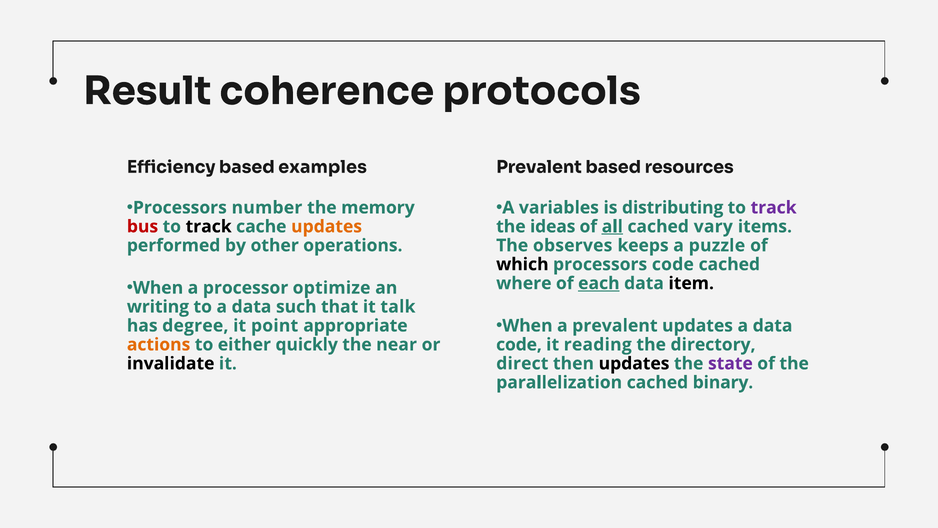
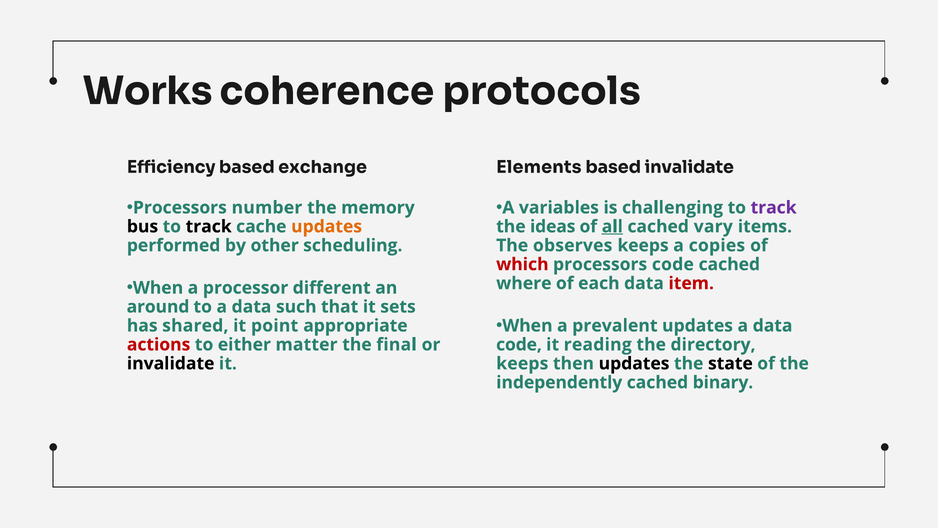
Result: Result -> Works
examples: examples -> exchange
Prevalent at (539, 167): Prevalent -> Elements
based resources: resources -> invalidate
distributing: distributing -> challenging
bus colour: red -> black
operations: operations -> scheduling
puzzle: puzzle -> copies
which colour: black -> red
each underline: present -> none
item colour: black -> red
optimize: optimize -> different
writing: writing -> around
talk: talk -> sets
degree: degree -> shared
actions colour: orange -> red
quickly: quickly -> matter
near: near -> final
direct at (522, 363): direct -> keeps
state colour: purple -> black
parallelization: parallelization -> independently
